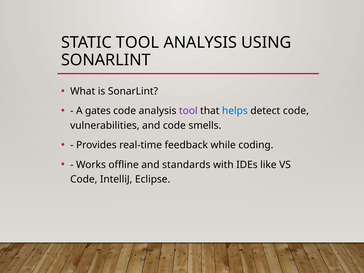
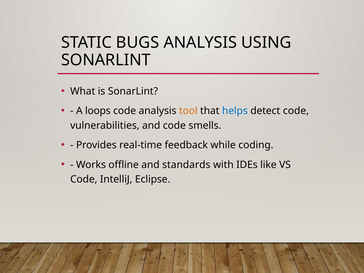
STATIC TOOL: TOOL -> BUGS
gates: gates -> loops
tool at (188, 111) colour: purple -> orange
